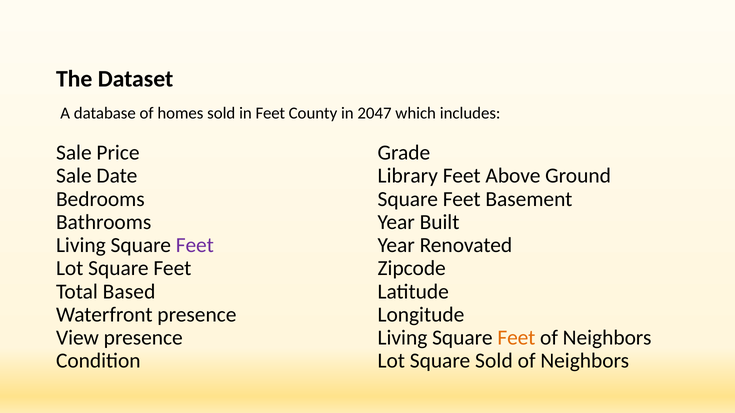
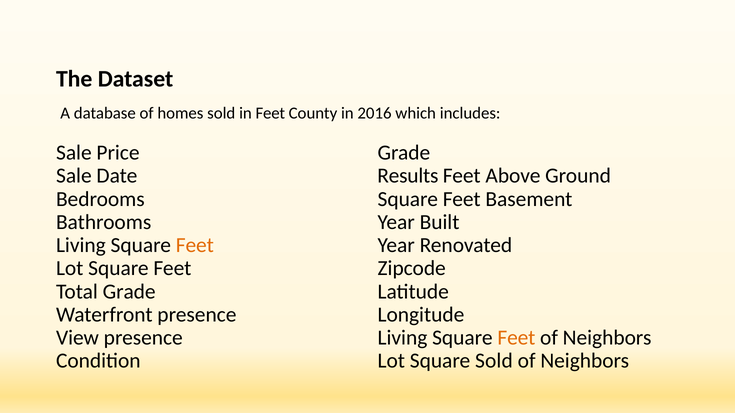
2047: 2047 -> 2016
Library: Library -> Results
Feet at (195, 246) colour: purple -> orange
Total Based: Based -> Grade
